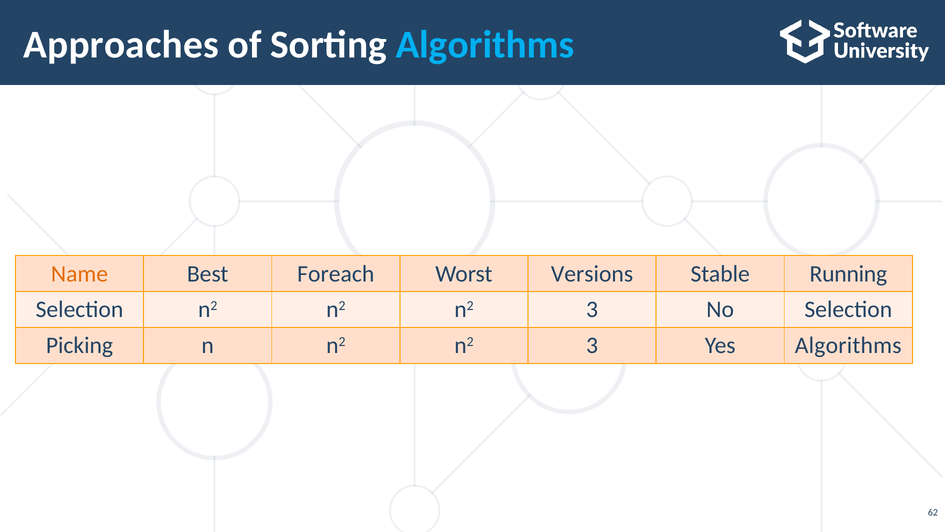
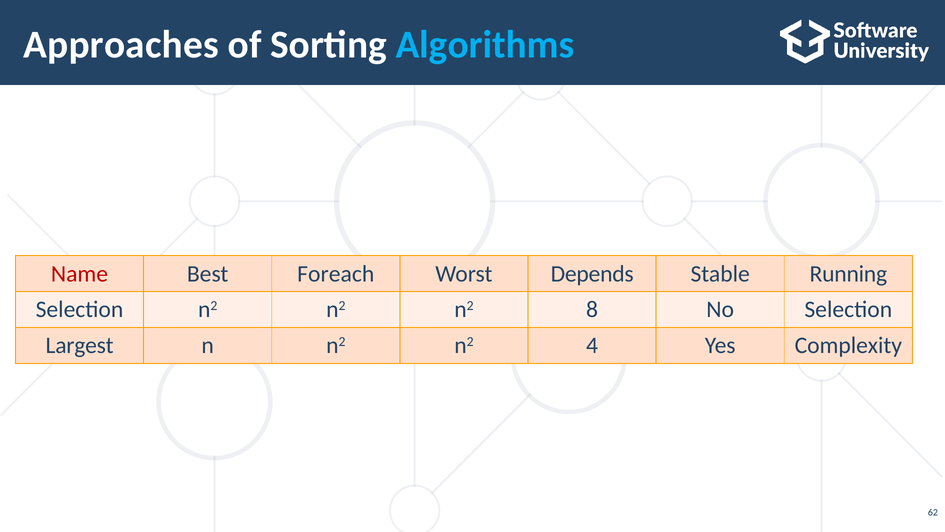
Name colour: orange -> red
Versions: Versions -> Depends
n2 n2 n2 3: 3 -> 8
Picking: Picking -> Largest
n n2 n2 3: 3 -> 4
Yes Algorithms: Algorithms -> Complexity
